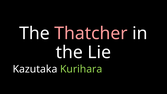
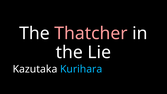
Kurihara colour: light green -> light blue
